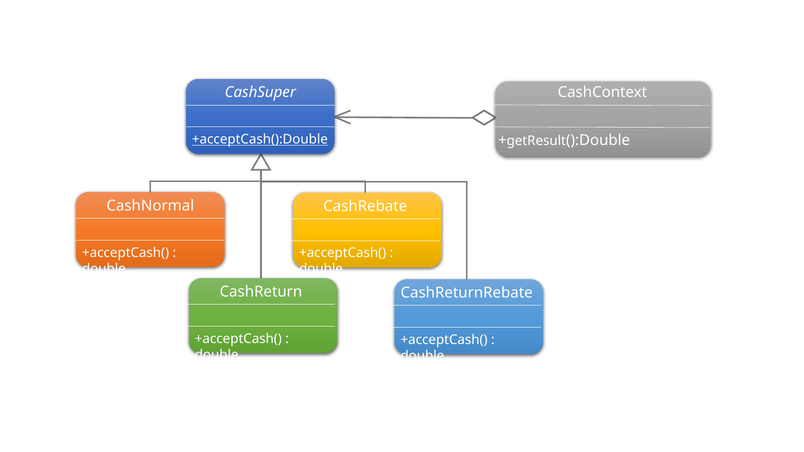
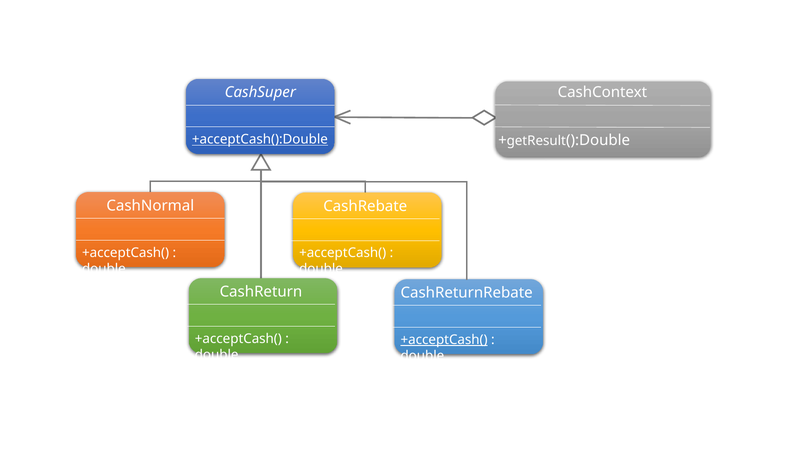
+acceptCash( at (444, 340) underline: none -> present
